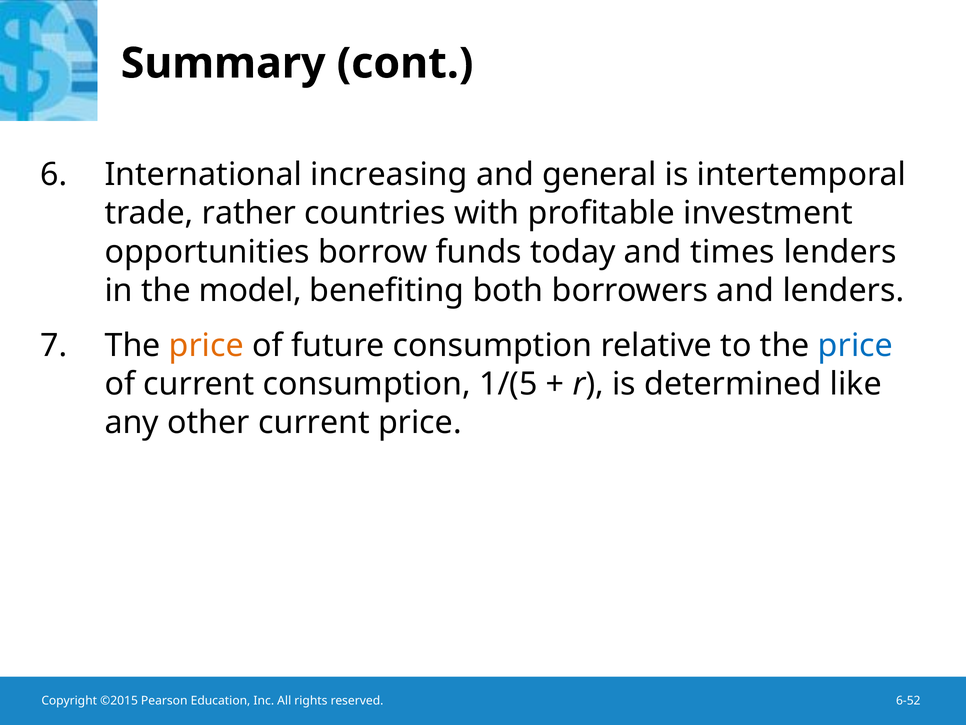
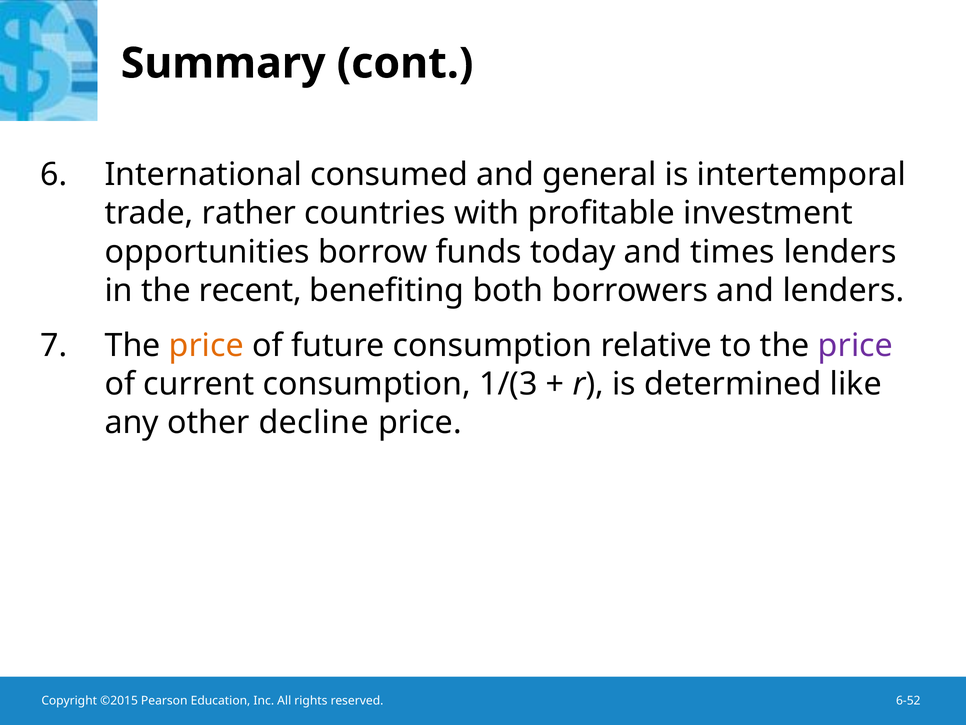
increasing: increasing -> consumed
model: model -> recent
price at (855, 345) colour: blue -> purple
1/(5: 1/(5 -> 1/(3
other current: current -> decline
